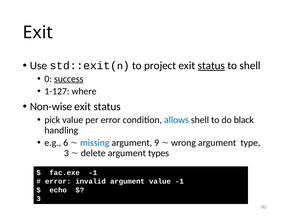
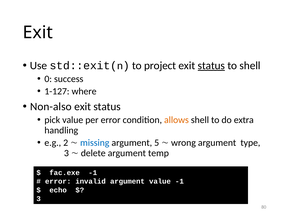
success underline: present -> none
Non-wise: Non-wise -> Non-also
allows colour: blue -> orange
black: black -> extra
6: 6 -> 2
9: 9 -> 5
types: types -> temp
